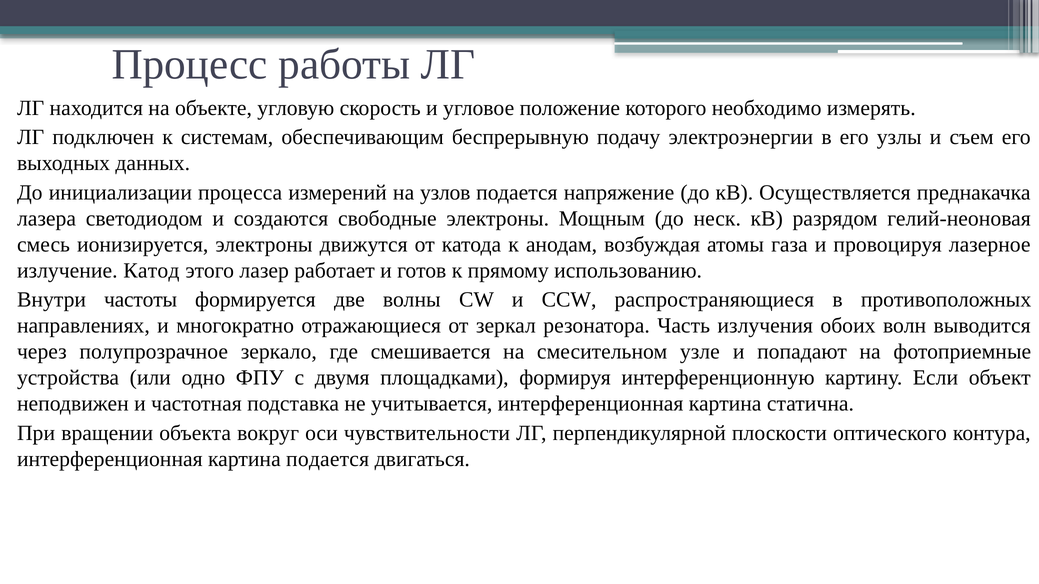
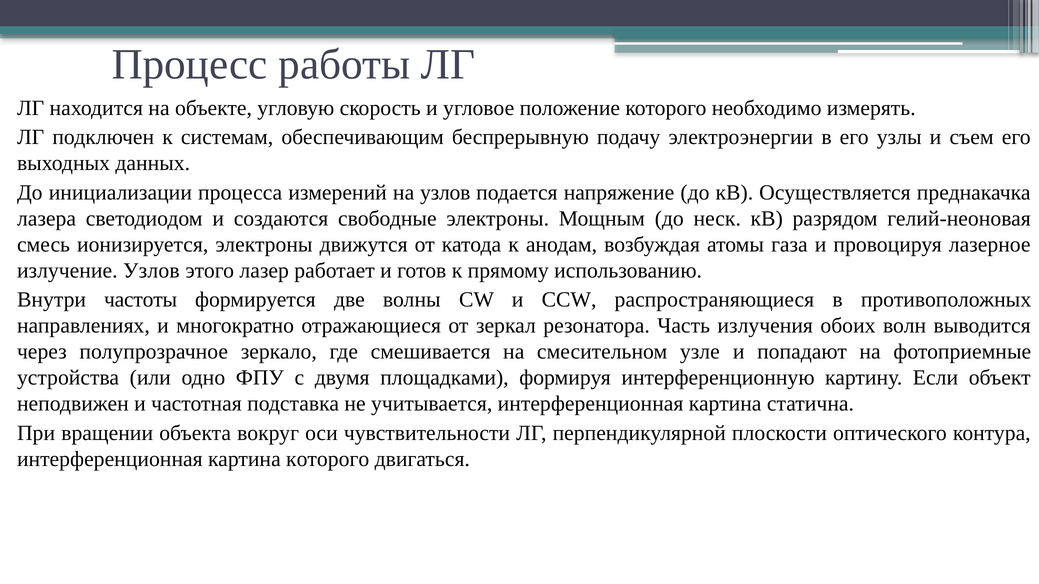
излучение Катод: Катод -> Узлов
картина подается: подается -> которого
